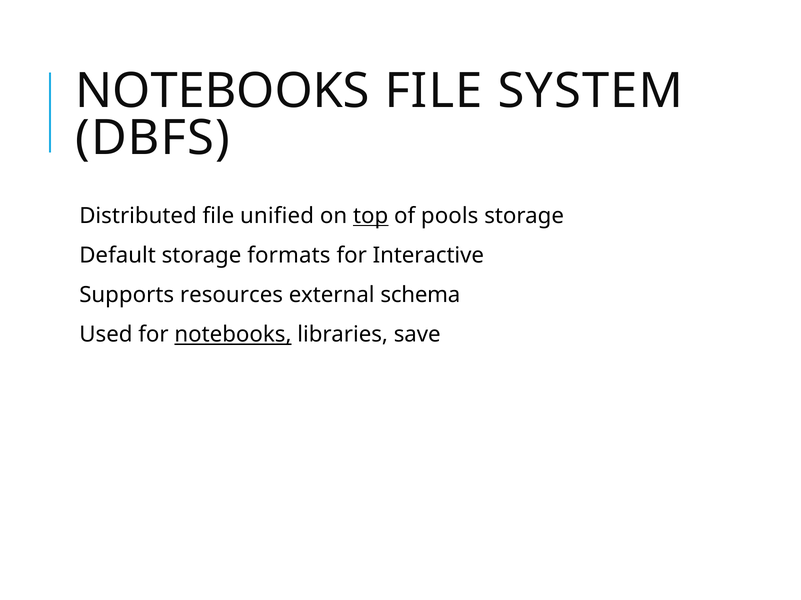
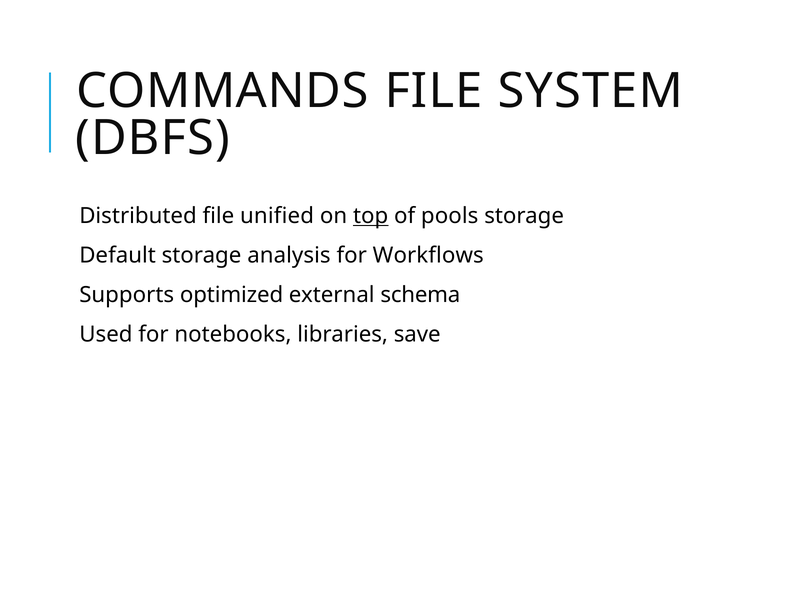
NOTEBOOKS at (223, 91): NOTEBOOKS -> COMMANDS
formats: formats -> analysis
Interactive: Interactive -> Workflows
resources: resources -> optimized
notebooks at (233, 335) underline: present -> none
